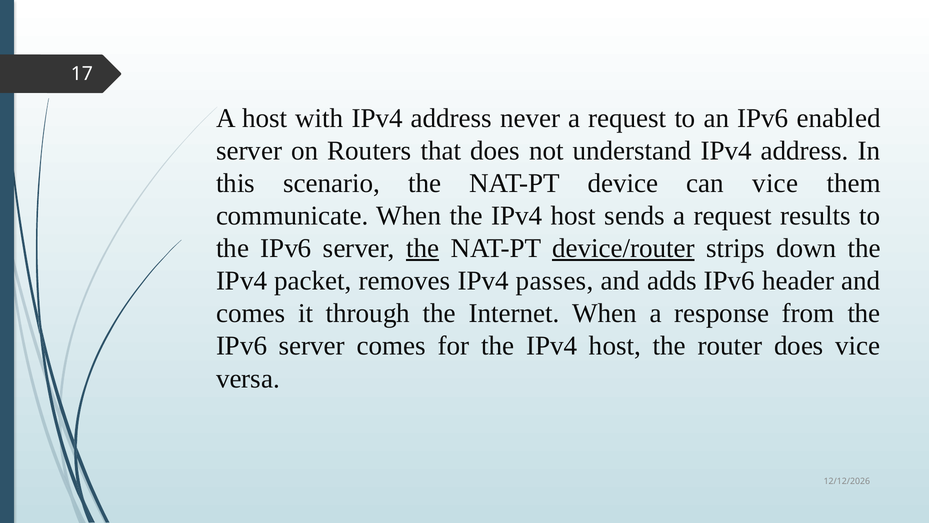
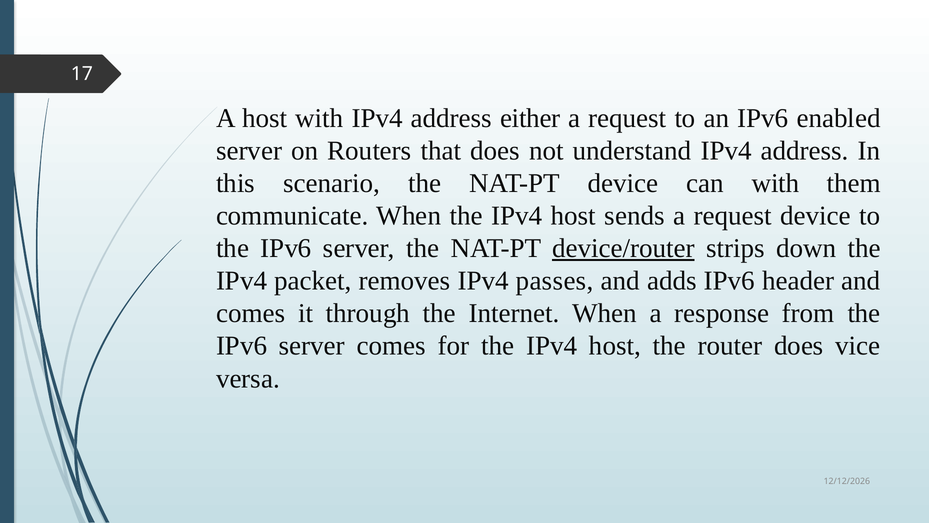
never: never -> either
can vice: vice -> with
request results: results -> device
the at (423, 248) underline: present -> none
